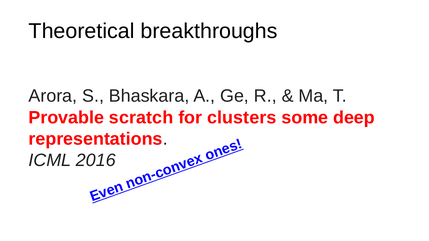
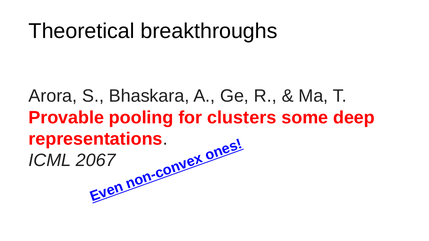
scratch: scratch -> pooling
2016: 2016 -> 2067
